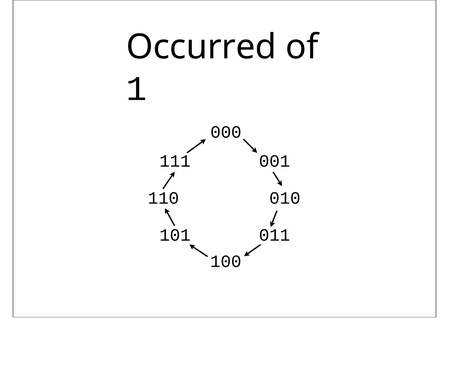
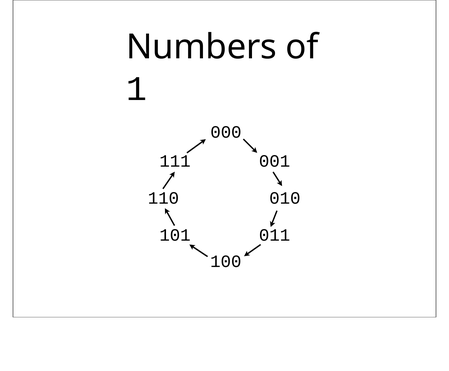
Occurred: Occurred -> Numbers
